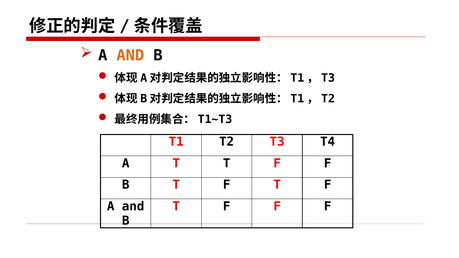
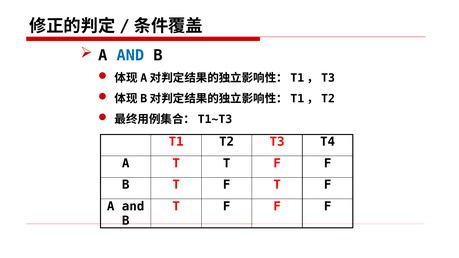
AND at (130, 55) colour: orange -> blue
